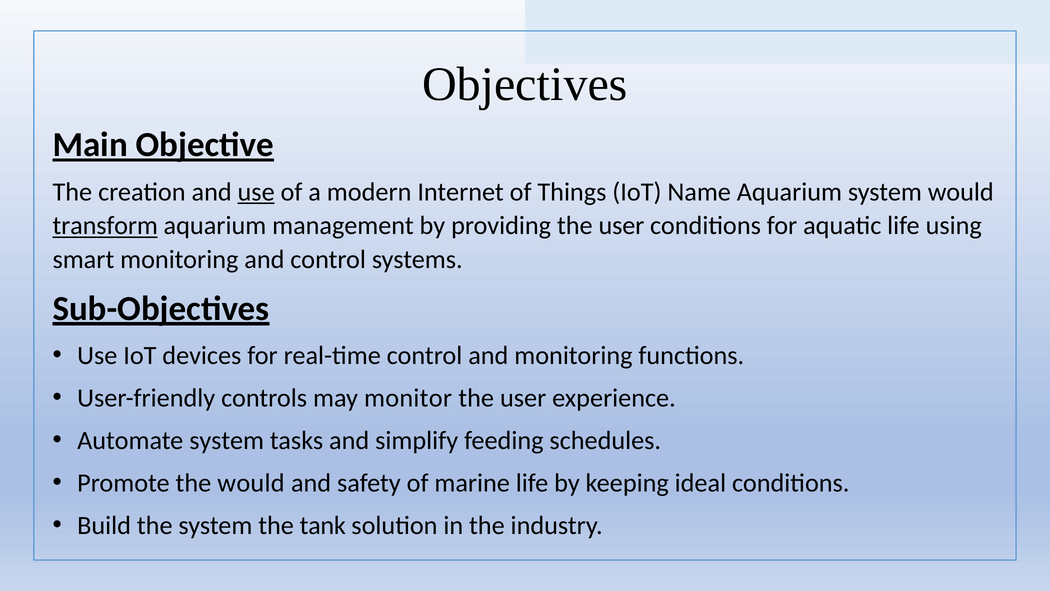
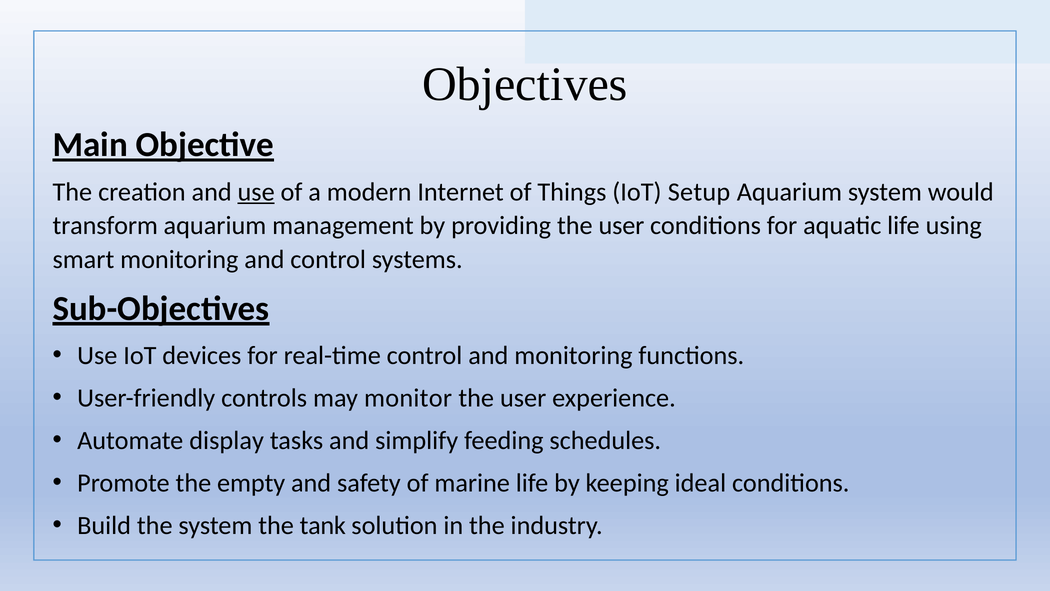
Name: Name -> Setup
transform underline: present -> none
Automate system: system -> display
the would: would -> empty
